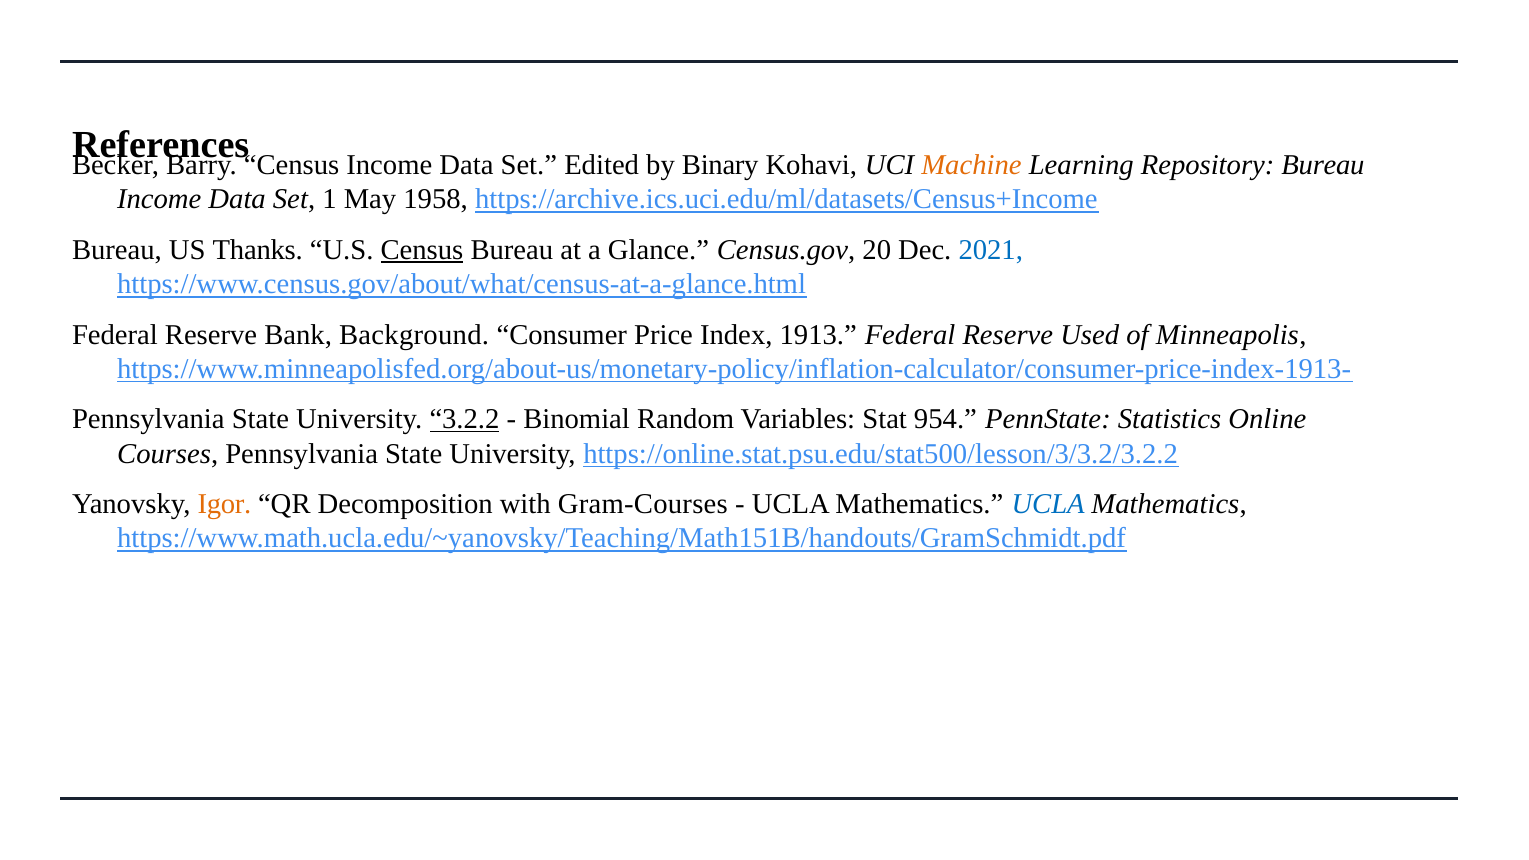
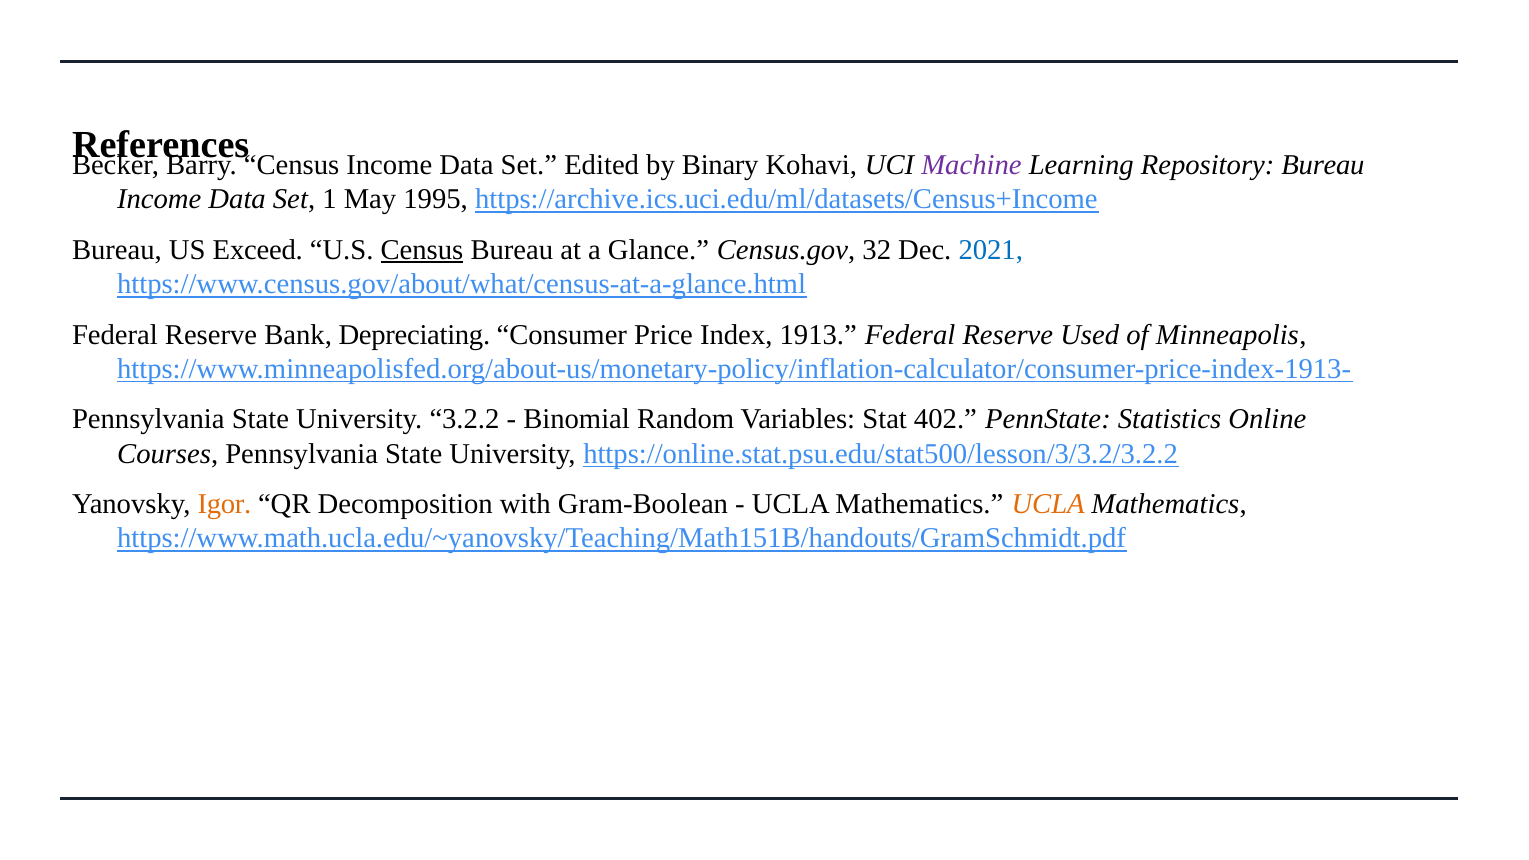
Machine colour: orange -> purple
1958: 1958 -> 1995
Thanks: Thanks -> Exceed
20: 20 -> 32
Background: Background -> Depreciating
3.2.2 underline: present -> none
954: 954 -> 402
Gram-Courses: Gram-Courses -> Gram-Boolean
UCLA at (1048, 504) colour: blue -> orange
